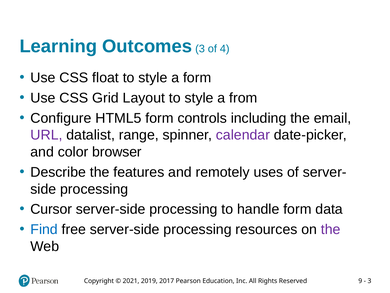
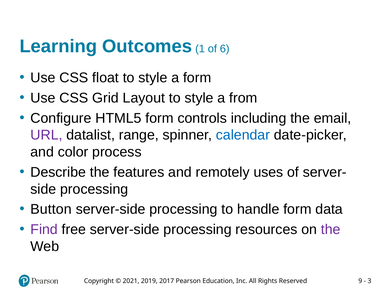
Outcomes 3: 3 -> 1
4: 4 -> 6
calendar colour: purple -> blue
browser: browser -> process
Cursor: Cursor -> Button
Find colour: blue -> purple
